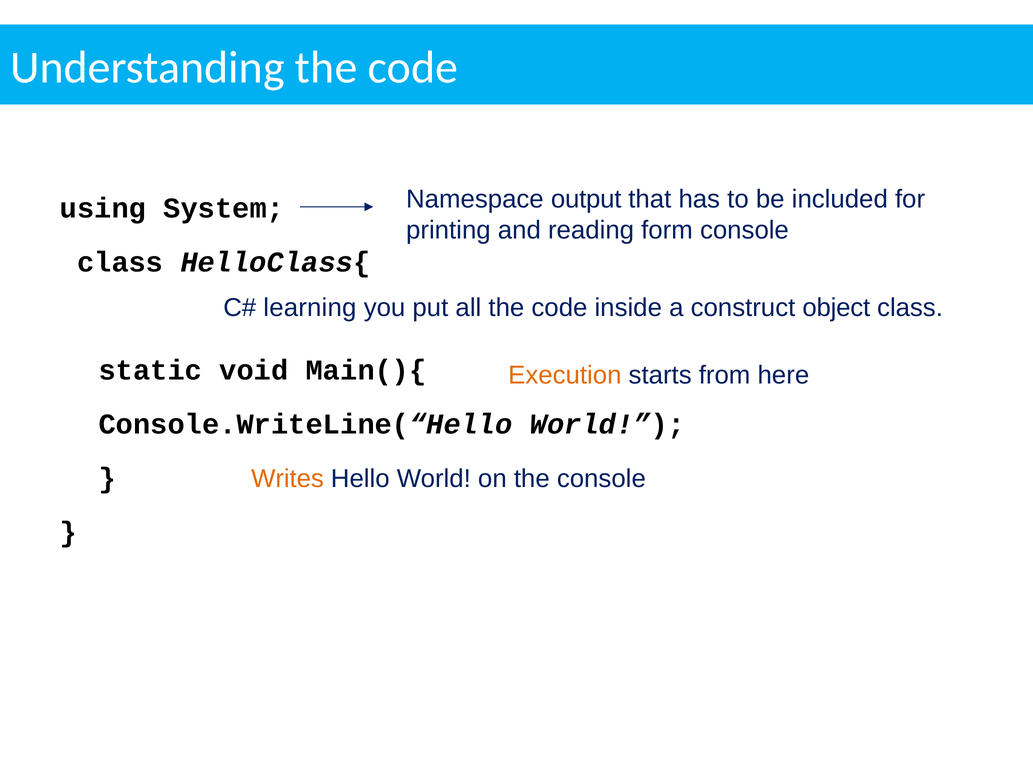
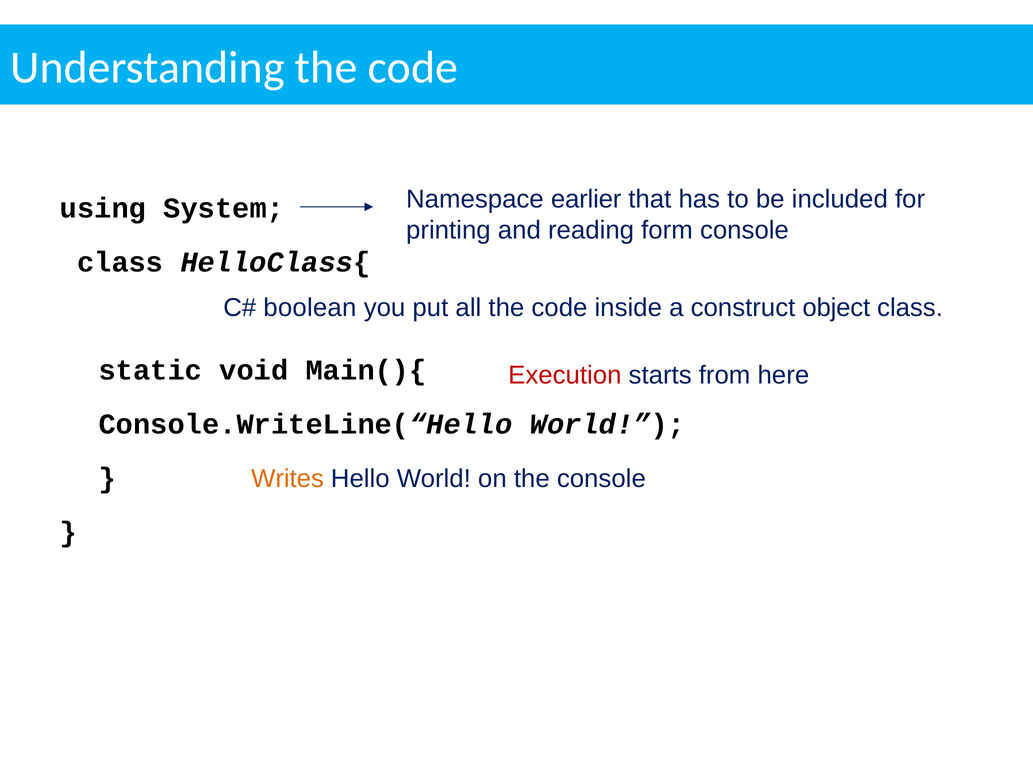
output: output -> earlier
learning: learning -> boolean
Execution colour: orange -> red
